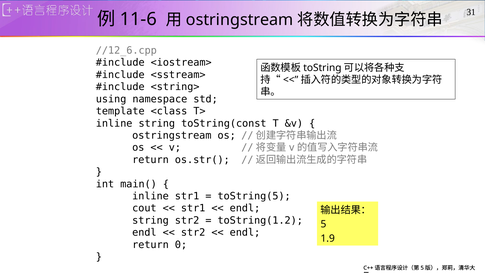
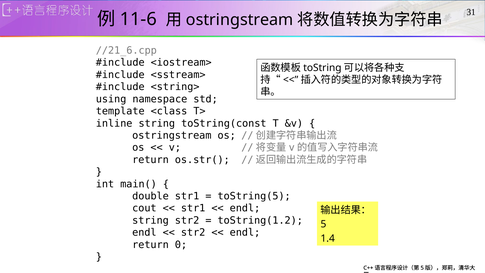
//12_6.cpp: //12_6.cpp -> //21_6.cpp
inline at (151, 196): inline -> double
1.9: 1.9 -> 1.4
